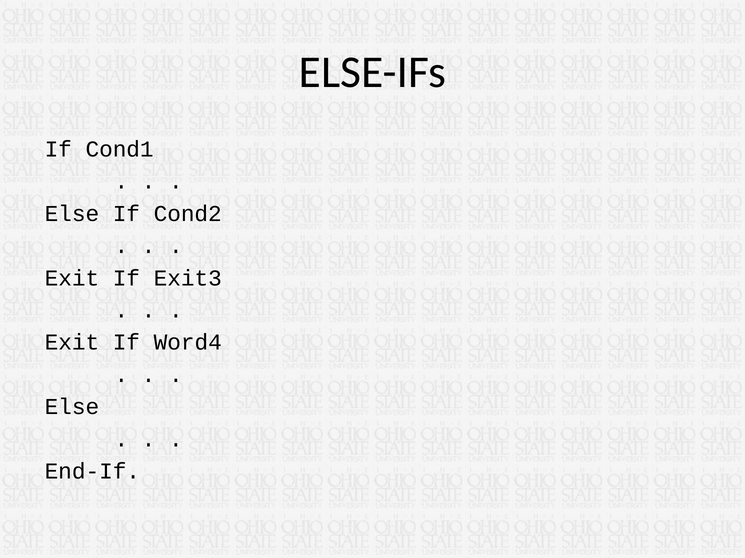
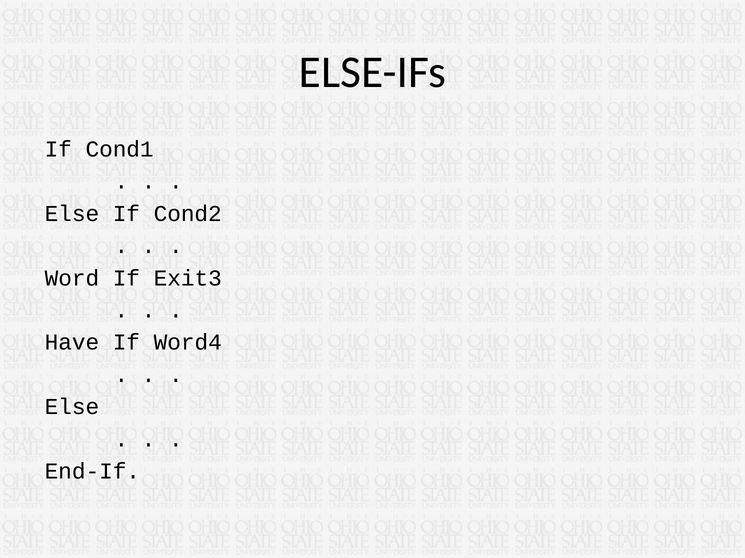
Exit at (72, 278): Exit -> Word
Exit at (72, 343): Exit -> Have
